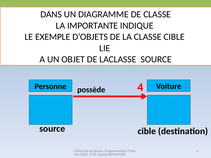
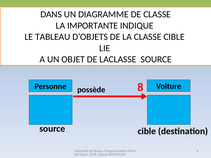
EXEMPLE: EXEMPLE -> TABLEAU
possède 4: 4 -> 8
